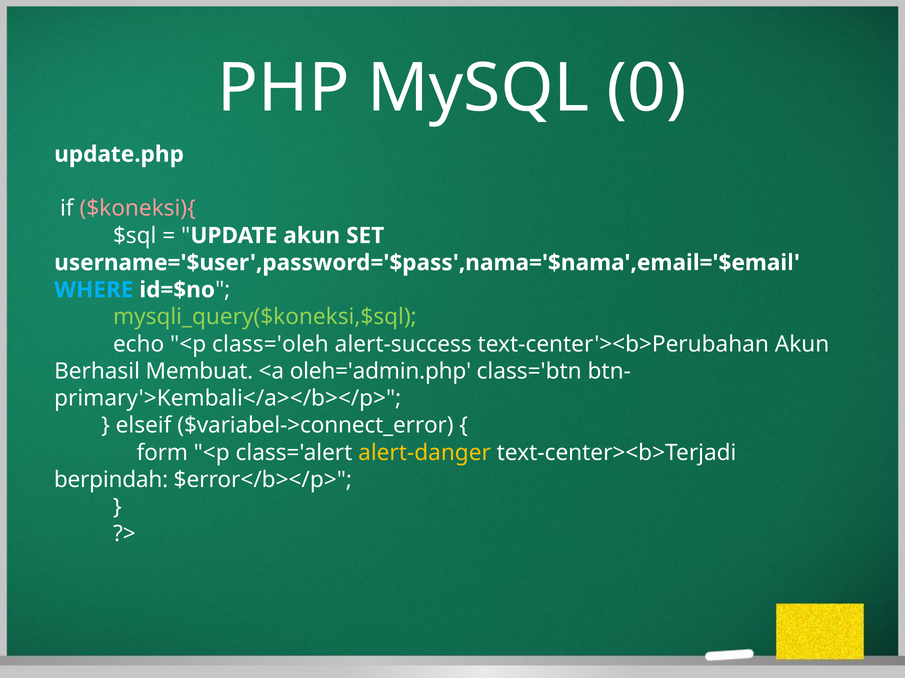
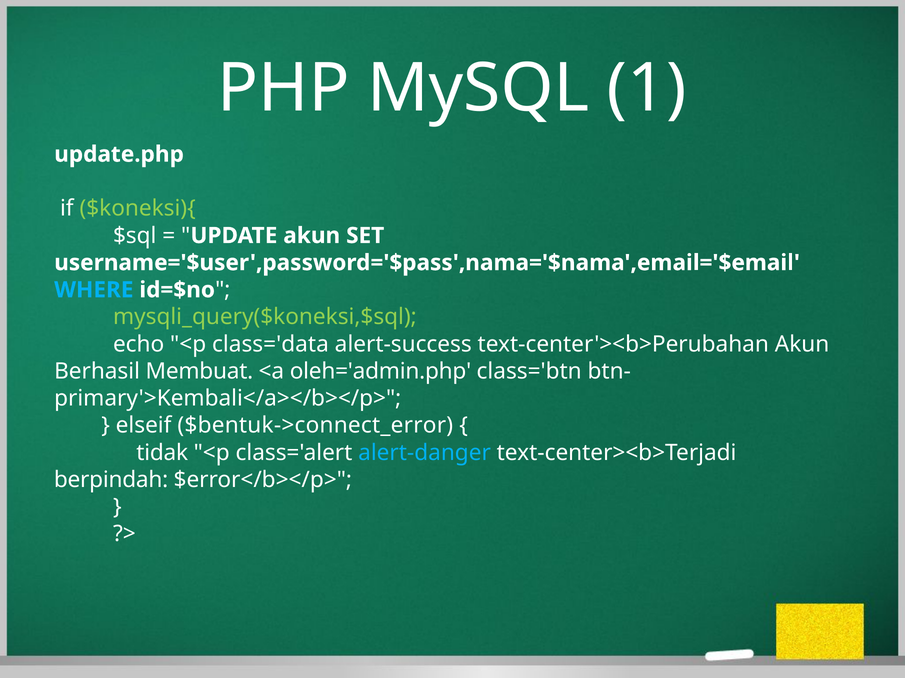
0: 0 -> 1
$koneksi){ colour: pink -> light green
class='oleh: class='oleh -> class='data
$variabel->connect_error: $variabel->connect_error -> $bentuk->connect_error
form: form -> tidak
alert-danger colour: yellow -> light blue
